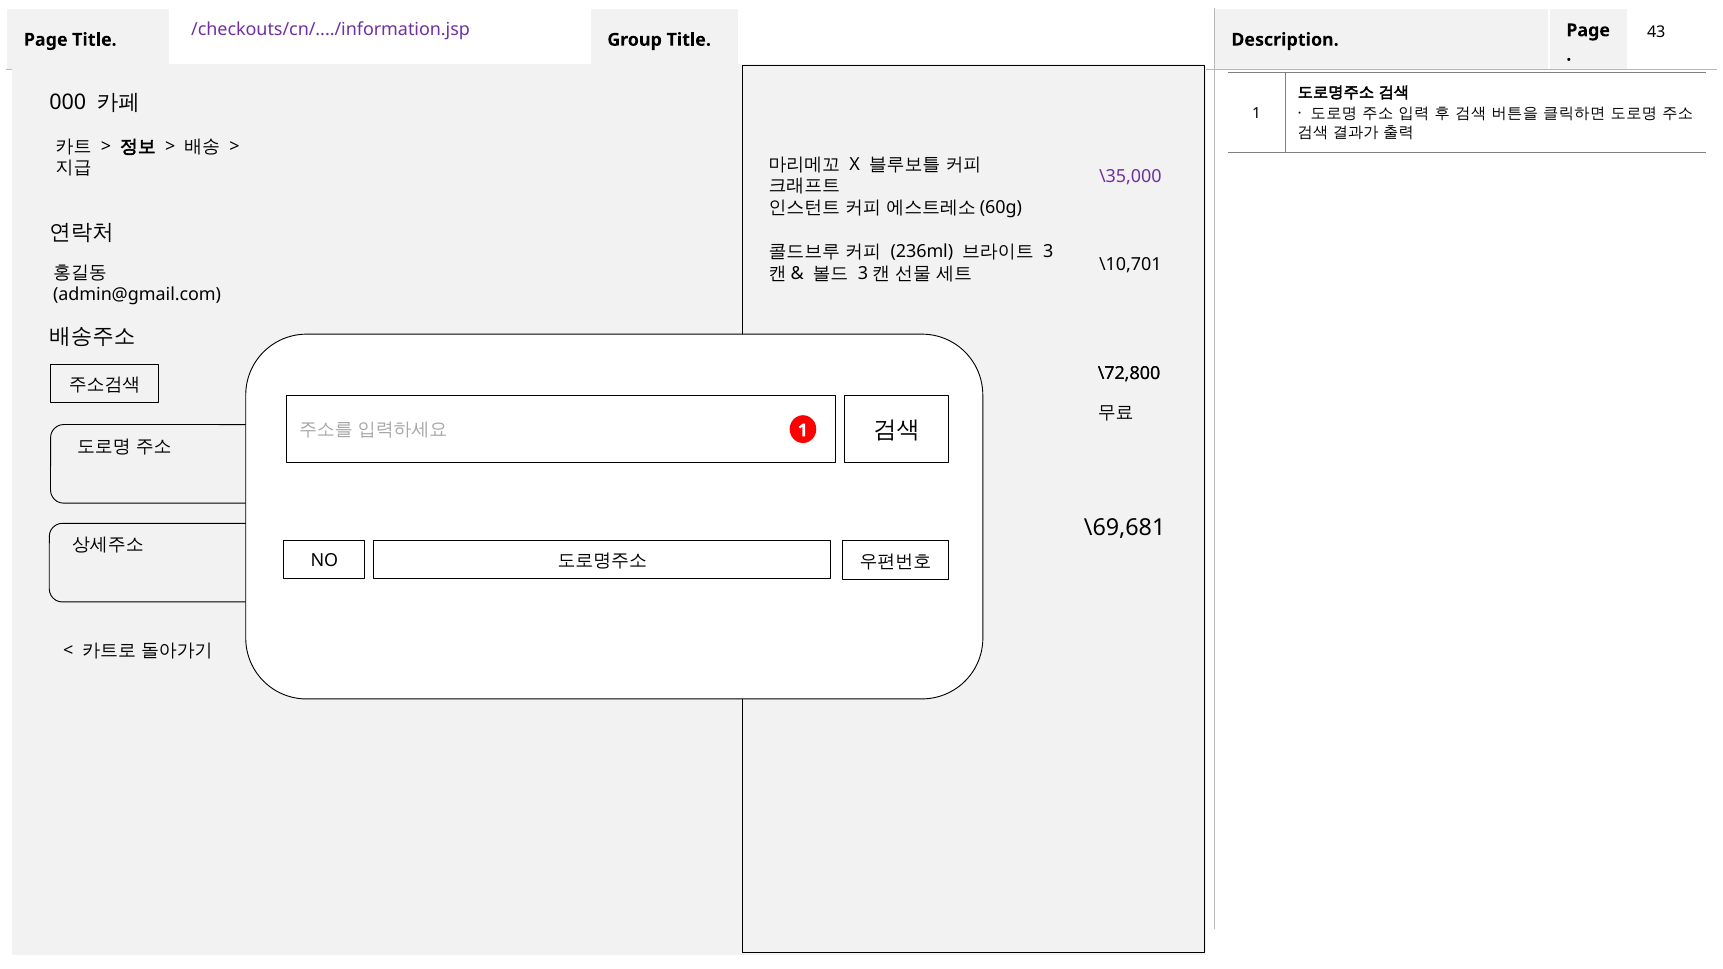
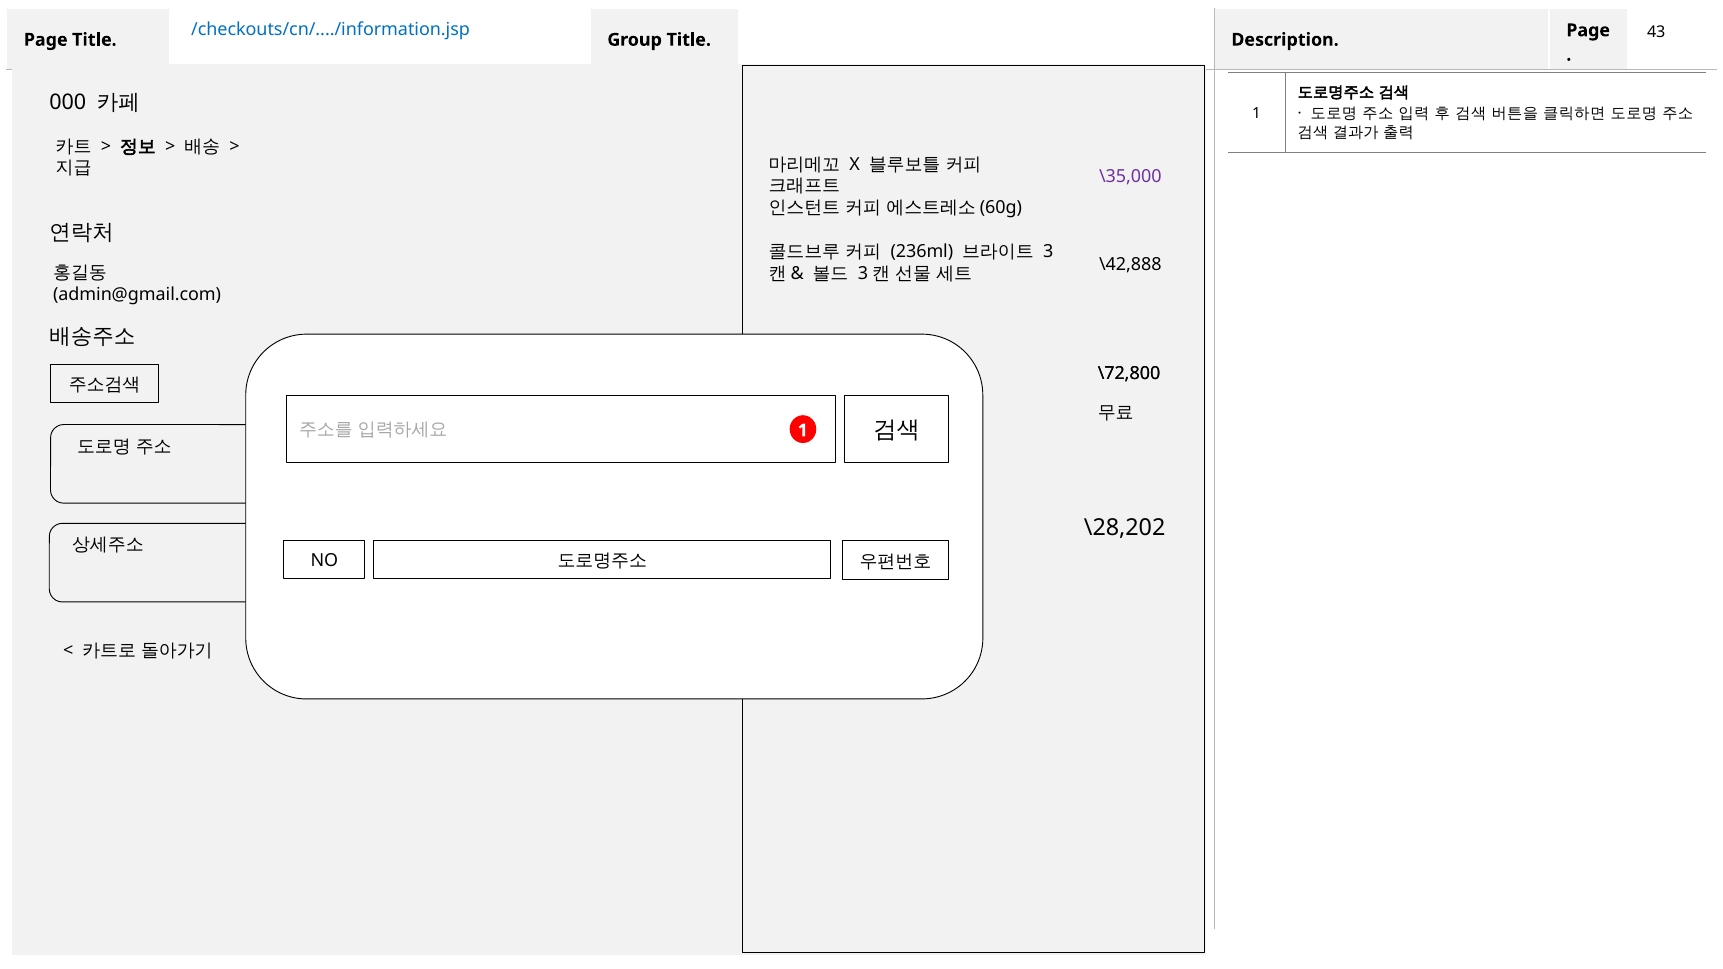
/checkouts/cn/..../information.jsp colour: purple -> blue
\10,701: \10,701 -> \42,888
\69,681: \69,681 -> \28,202
